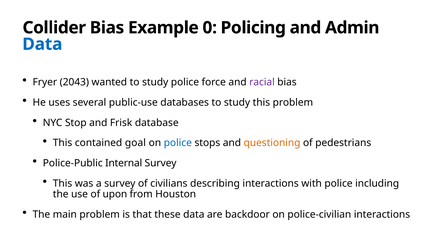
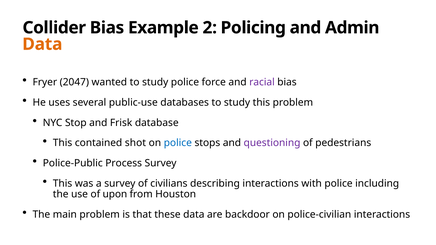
0: 0 -> 2
Data at (42, 44) colour: blue -> orange
2043: 2043 -> 2047
goal: goal -> shot
questioning colour: orange -> purple
Internal: Internal -> Process
